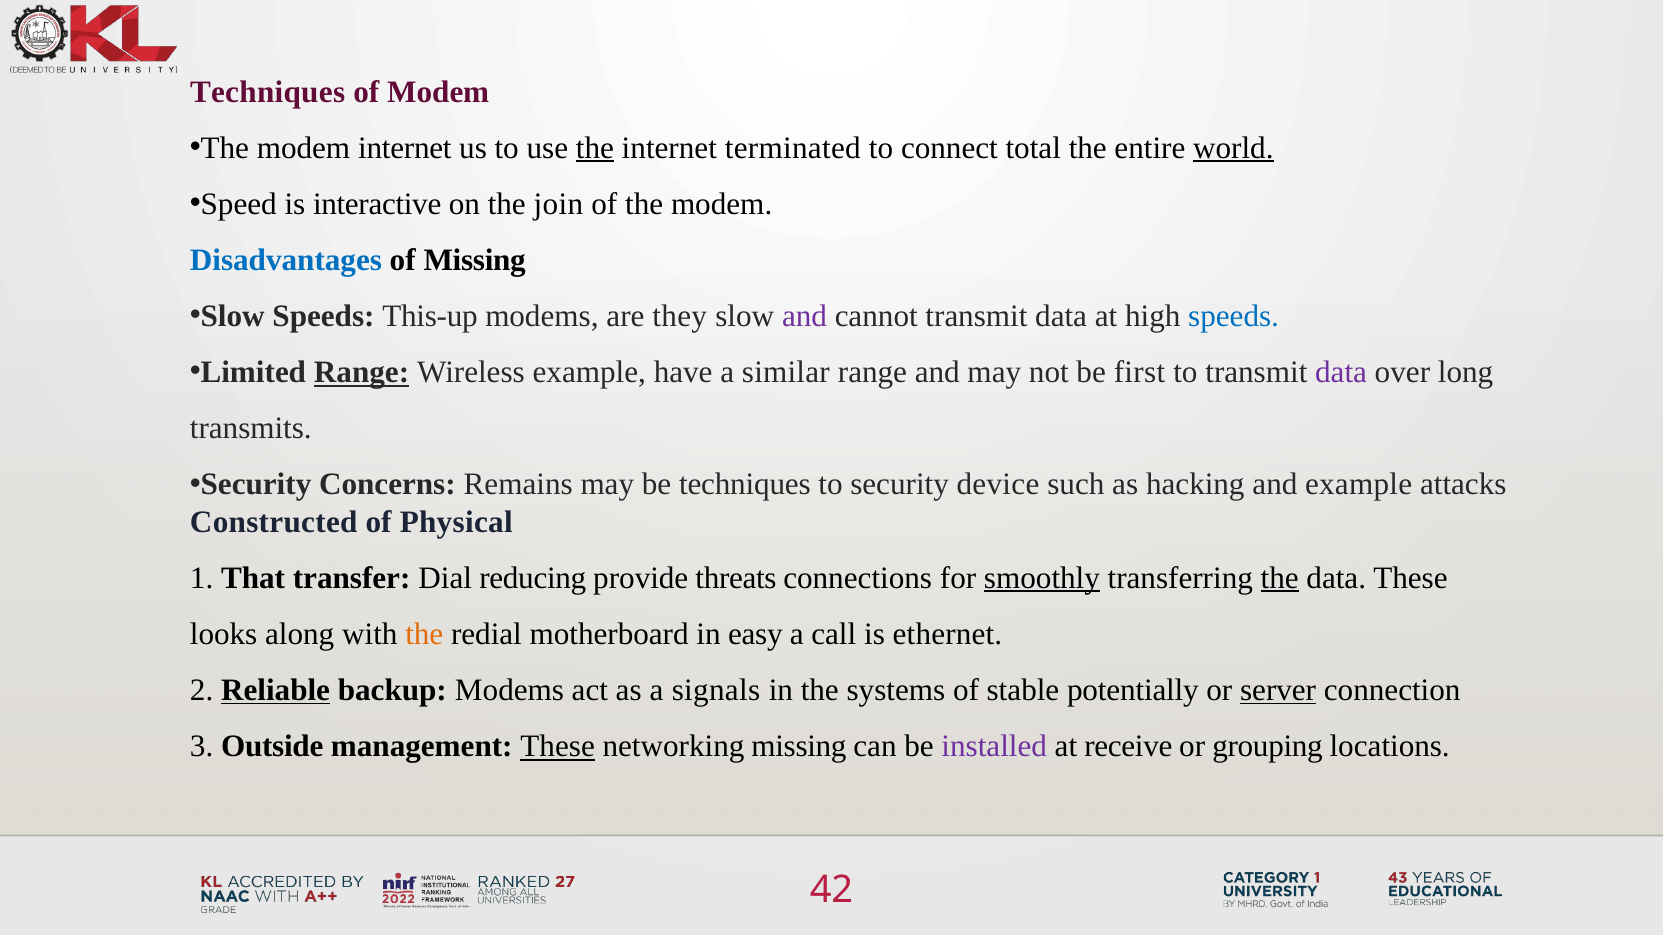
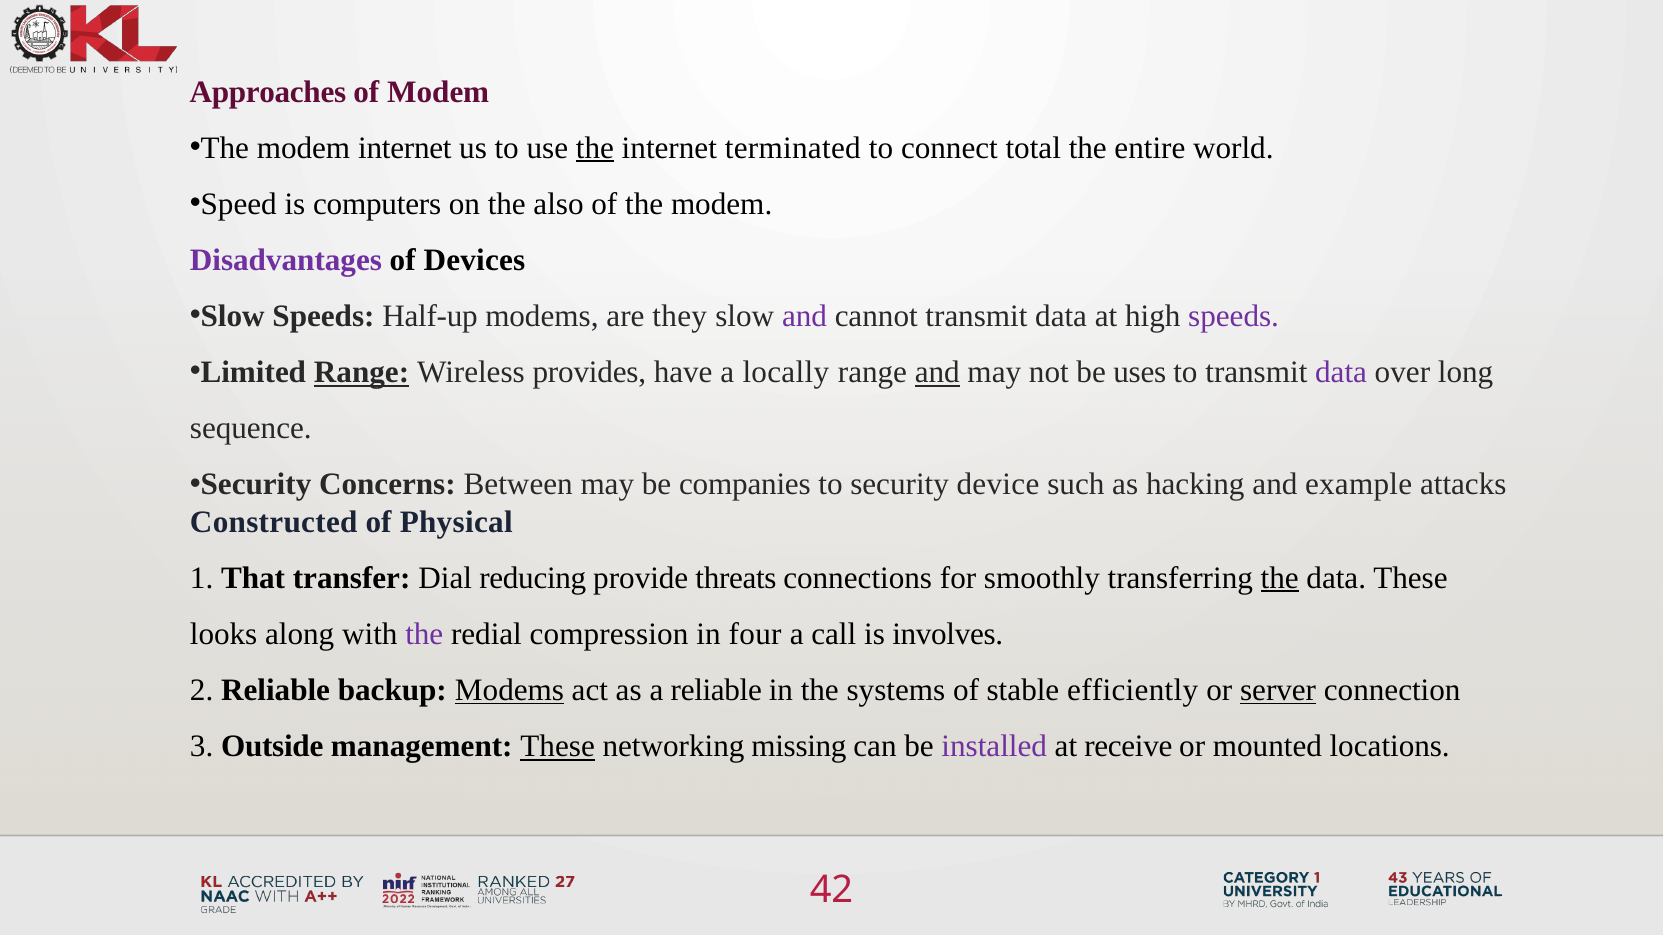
Techniques at (268, 92): Techniques -> Approaches
world underline: present -> none
interactive: interactive -> computers
join: join -> also
Disadvantages colour: blue -> purple
of Missing: Missing -> Devices
This-up: This-up -> Half-up
speeds at (1234, 316) colour: blue -> purple
Wireless example: example -> provides
similar: similar -> locally
and at (937, 372) underline: none -> present
first: first -> uses
transmits: transmits -> sequence
Remains: Remains -> Between
be techniques: techniques -> companies
smoothly underline: present -> none
the at (424, 634) colour: orange -> purple
motherboard: motherboard -> compression
easy: easy -> four
ethernet: ethernet -> involves
Reliable at (276, 690) underline: present -> none
Modems at (509, 690) underline: none -> present
a signals: signals -> reliable
potentially: potentially -> efficiently
grouping: grouping -> mounted
